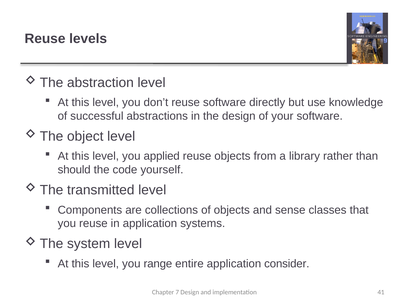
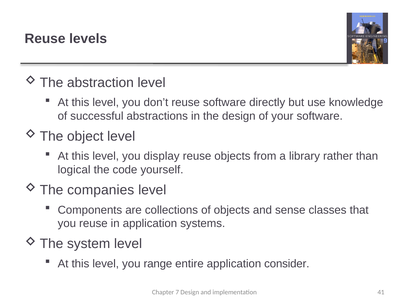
applied: applied -> display
should: should -> logical
transmitted: transmitted -> companies
